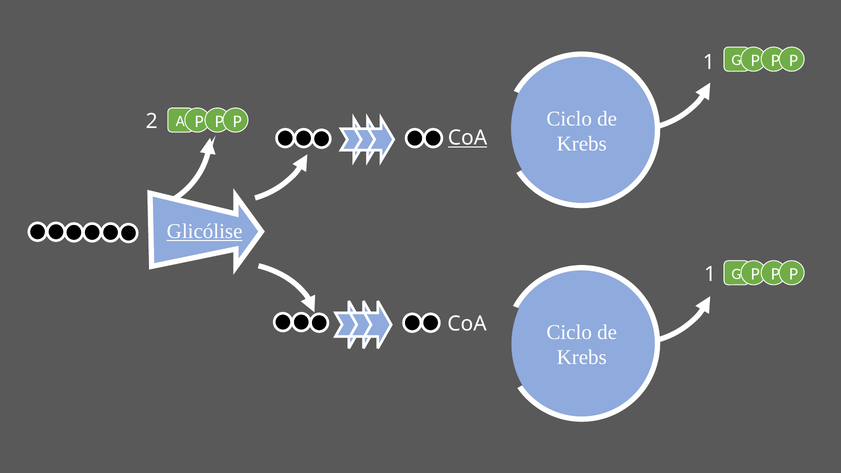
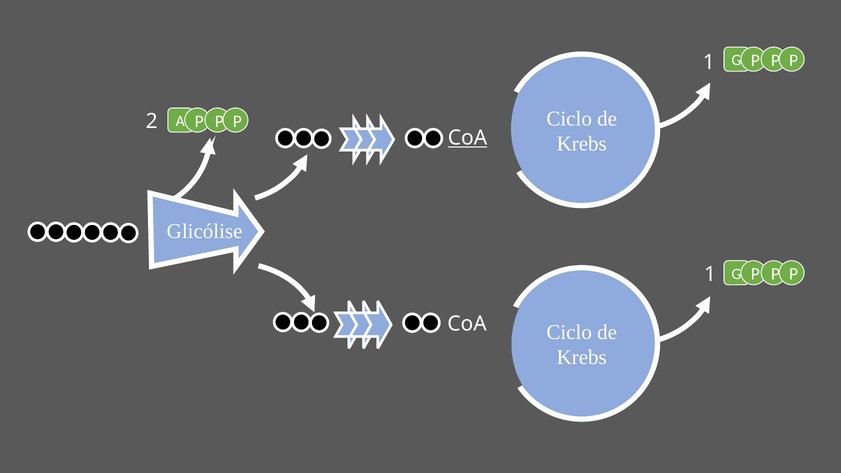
Glicólise underline: present -> none
